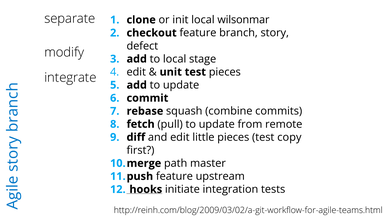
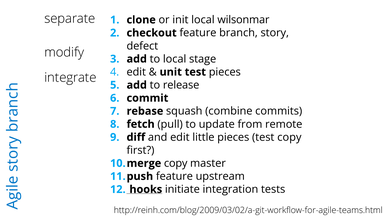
add to update: update -> release
path at (176, 163): path -> copy
